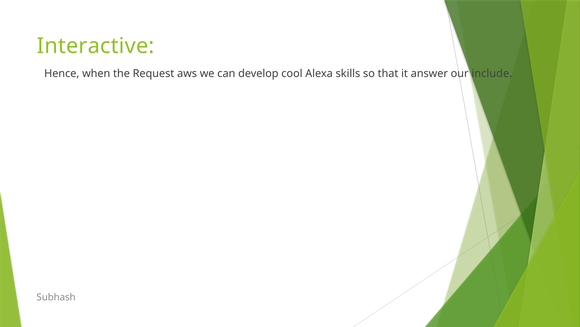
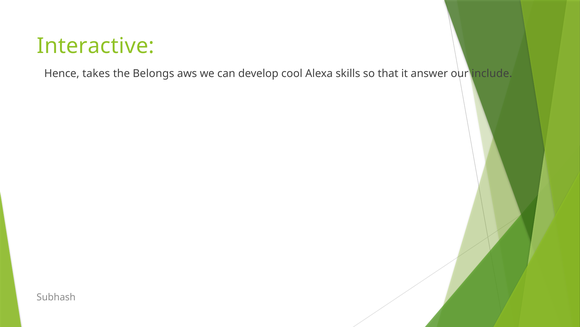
when: when -> takes
Request: Request -> Belongs
